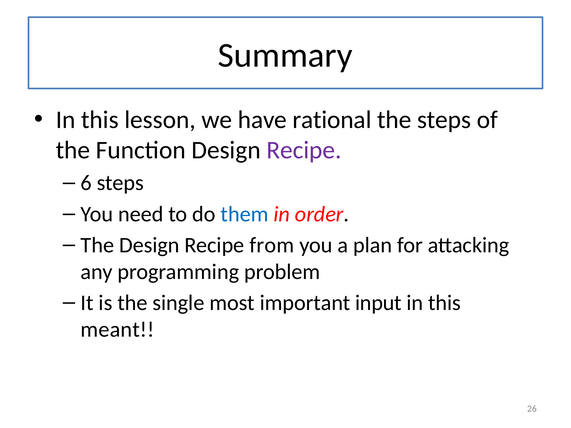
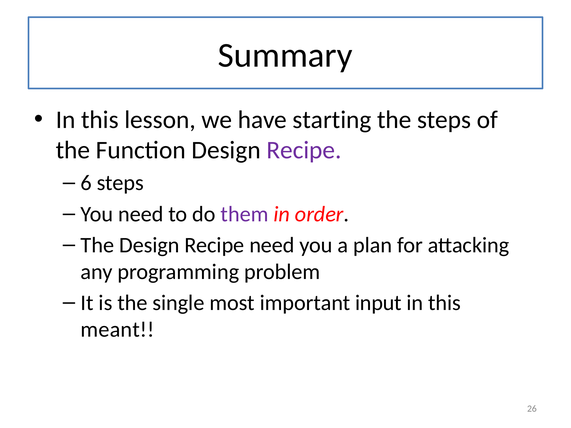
rational: rational -> starting
them colour: blue -> purple
Recipe from: from -> need
